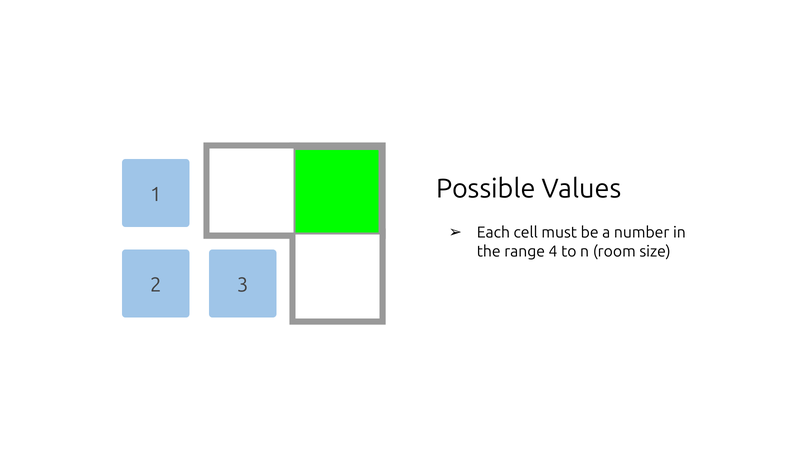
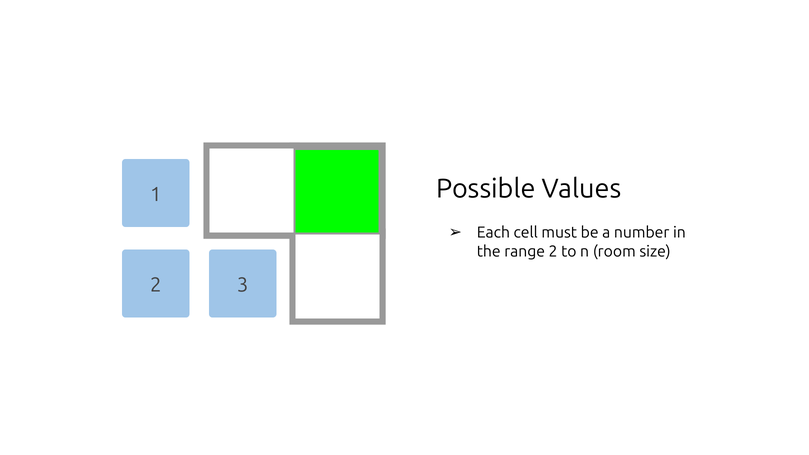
range 4: 4 -> 2
